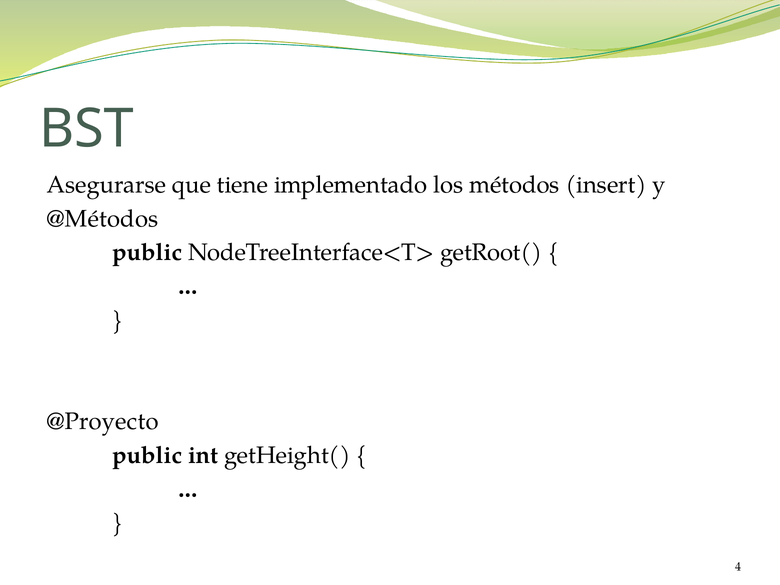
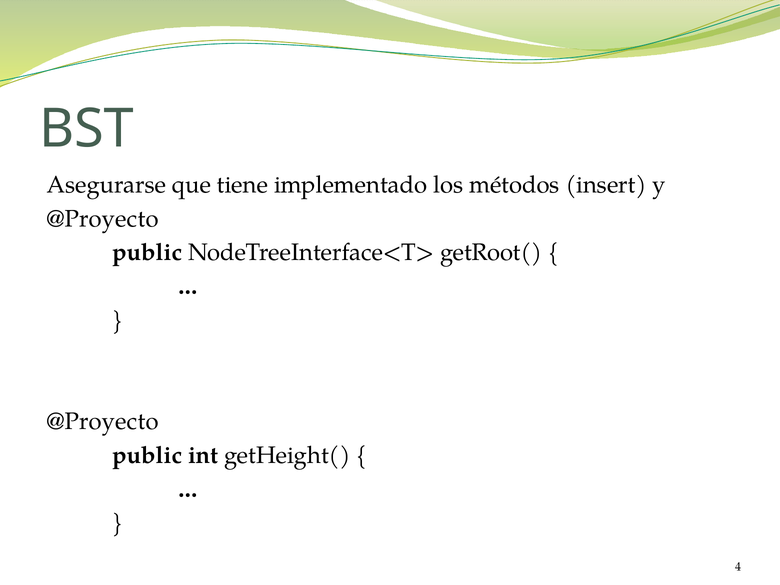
@Métodos at (103, 219): @Métodos -> @Proyecto
